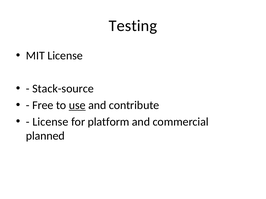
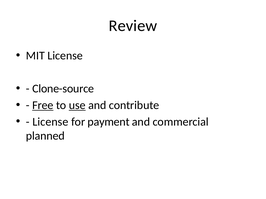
Testing: Testing -> Review
Stack-source: Stack-source -> Clone-source
Free underline: none -> present
platform: platform -> payment
